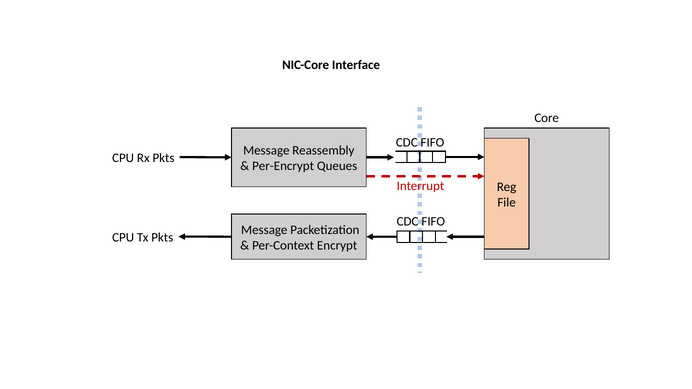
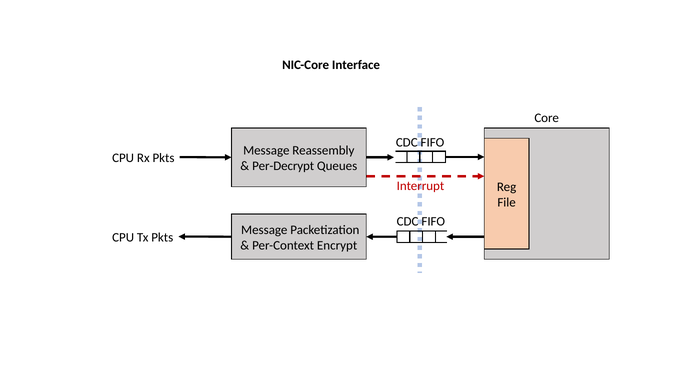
Per-Encrypt: Per-Encrypt -> Per-Decrypt
